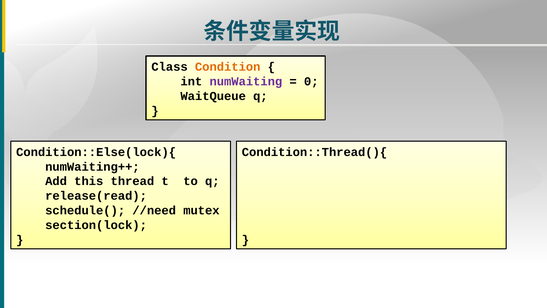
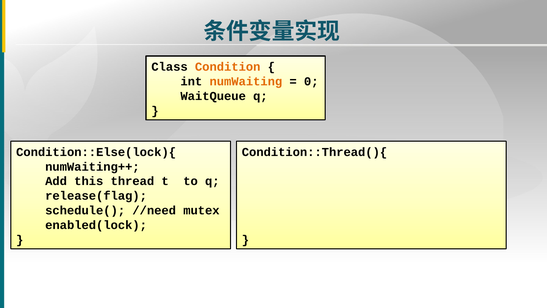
numWaiting colour: purple -> orange
release(read: release(read -> release(flag
section(lock: section(lock -> enabled(lock
